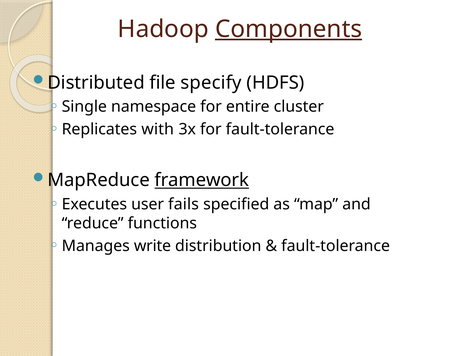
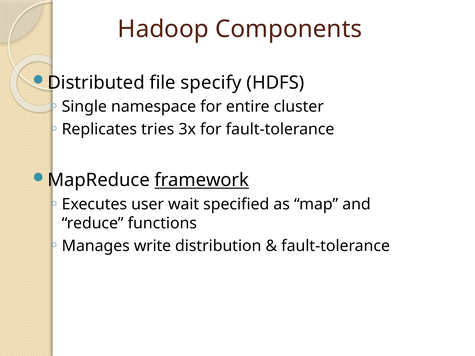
Components underline: present -> none
with: with -> tries
fails: fails -> wait
